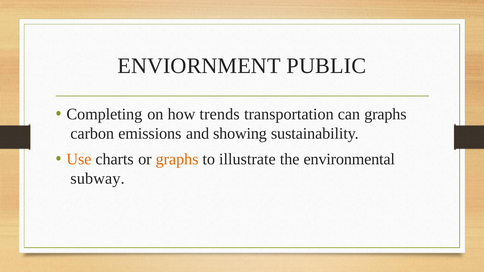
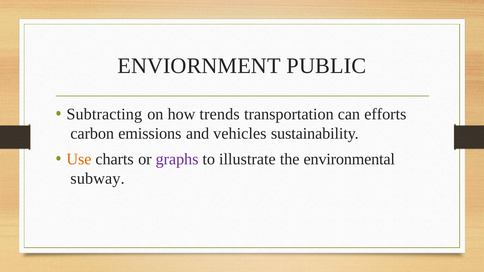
Completing: Completing -> Subtracting
can graphs: graphs -> efforts
showing: showing -> vehicles
graphs at (177, 159) colour: orange -> purple
